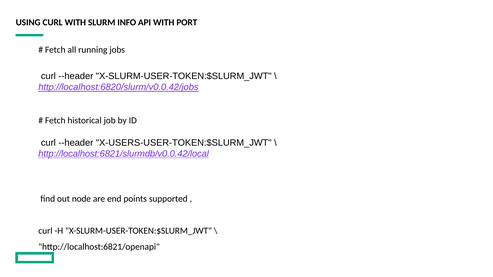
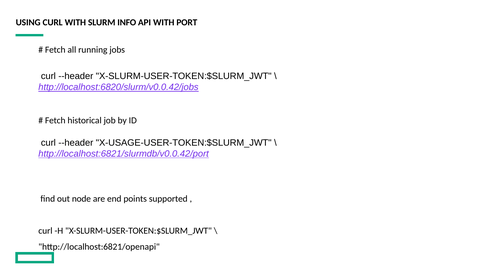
X-USERS-USER-TOKEN:$SLURM_JWT: X-USERS-USER-TOKEN:$SLURM_JWT -> X-USAGE-USER-TOKEN:$SLURM_JWT
http://localhost:6821/slurmdb/v0.0.42/local: http://localhost:6821/slurmdb/v0.0.42/local -> http://localhost:6821/slurmdb/v0.0.42/port
